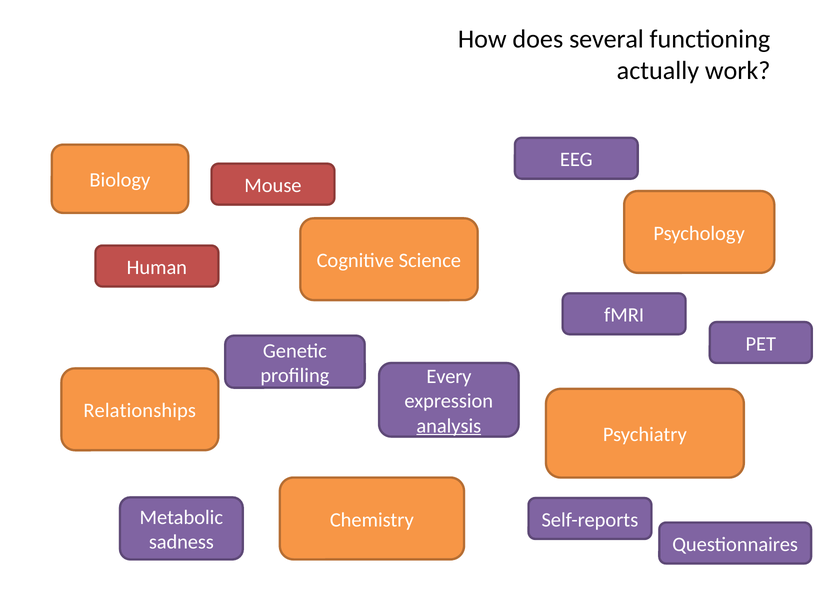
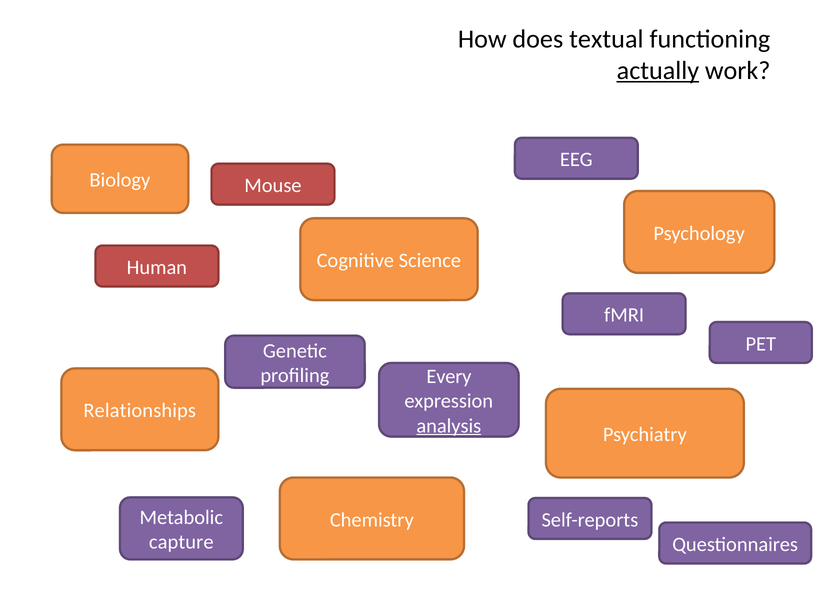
several: several -> textual
actually underline: none -> present
sadness: sadness -> capture
